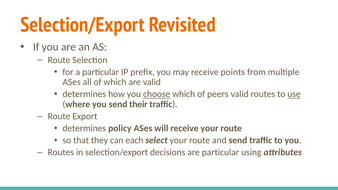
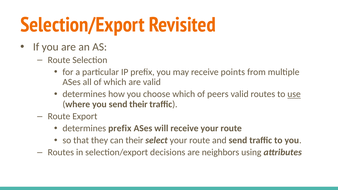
choose underline: present -> none
determines policy: policy -> prefix
can each: each -> their
are particular: particular -> neighbors
